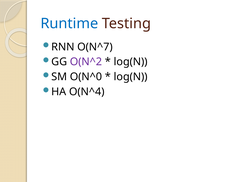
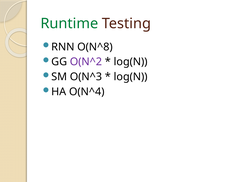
Runtime colour: blue -> green
O(N^7: O(N^7 -> O(N^8
O(N^0: O(N^0 -> O(N^3
